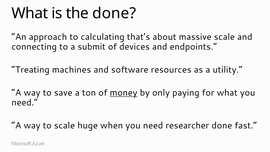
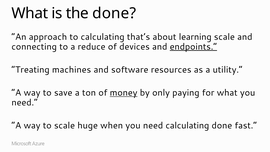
massive: massive -> learning
submit: submit -> reduce
endpoints underline: none -> present
need researcher: researcher -> calculating
